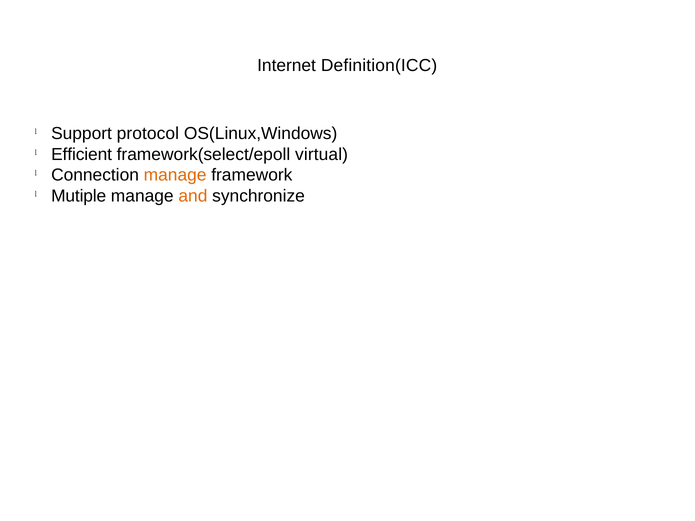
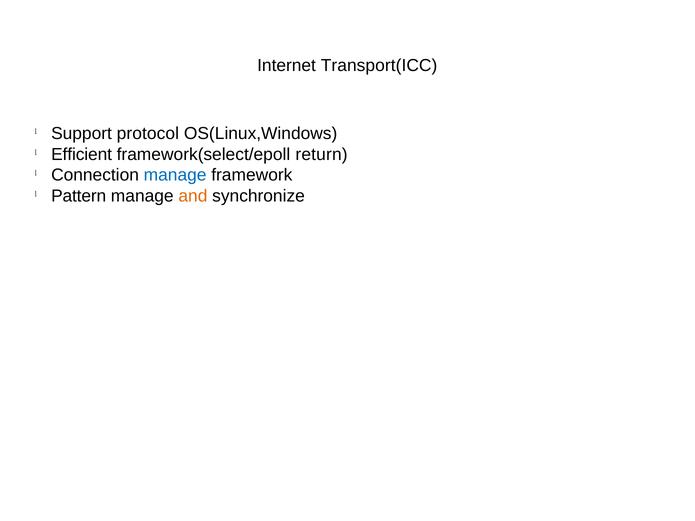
Definition(ICC: Definition(ICC -> Transport(ICC
virtual: virtual -> return
manage at (175, 175) colour: orange -> blue
Mutiple: Mutiple -> Pattern
